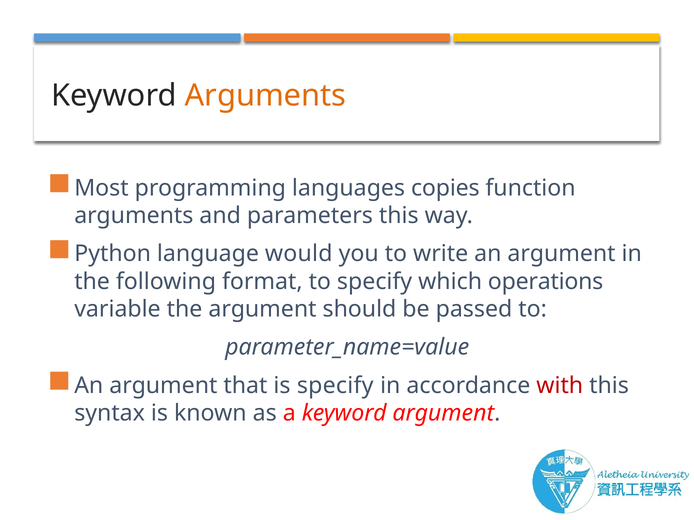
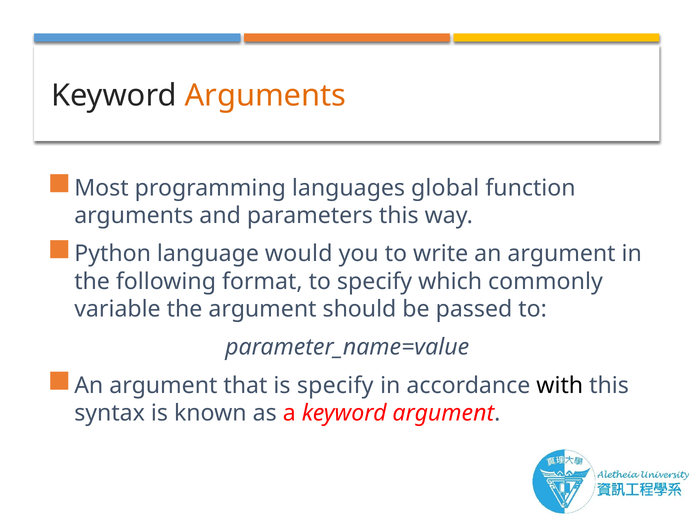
copies: copies -> global
operations: operations -> commonly
with colour: red -> black
